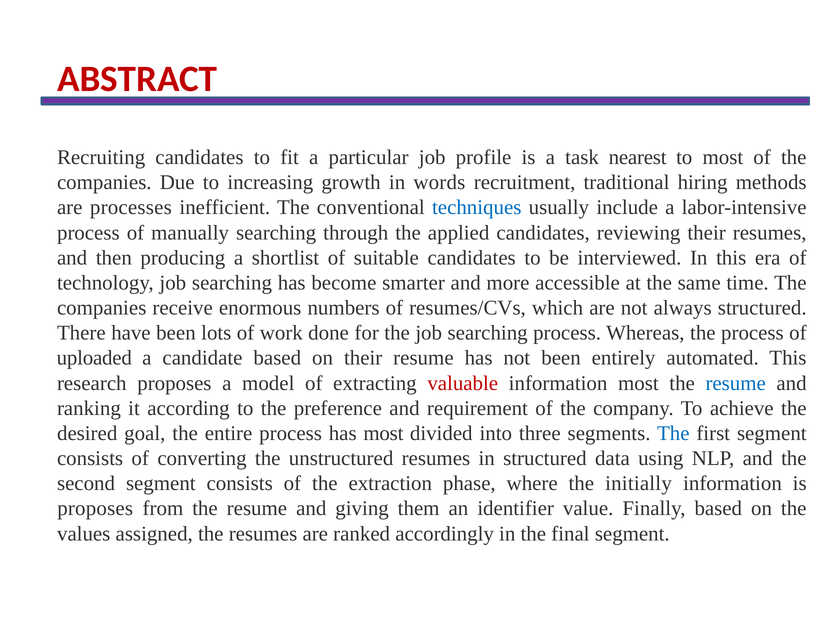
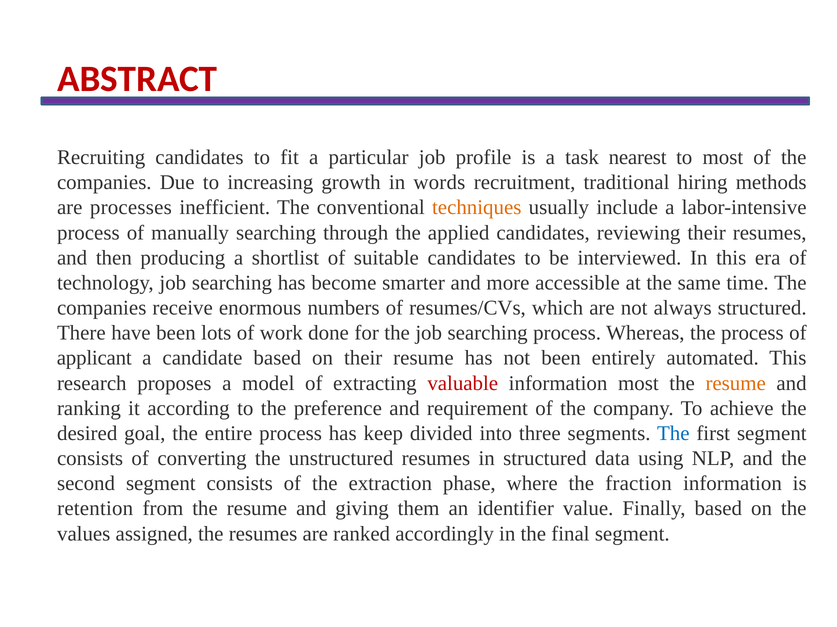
techniques colour: blue -> orange
uploaded: uploaded -> applicant
resume at (736, 384) colour: blue -> orange
has most: most -> keep
initially: initially -> fraction
proposes at (95, 509): proposes -> retention
